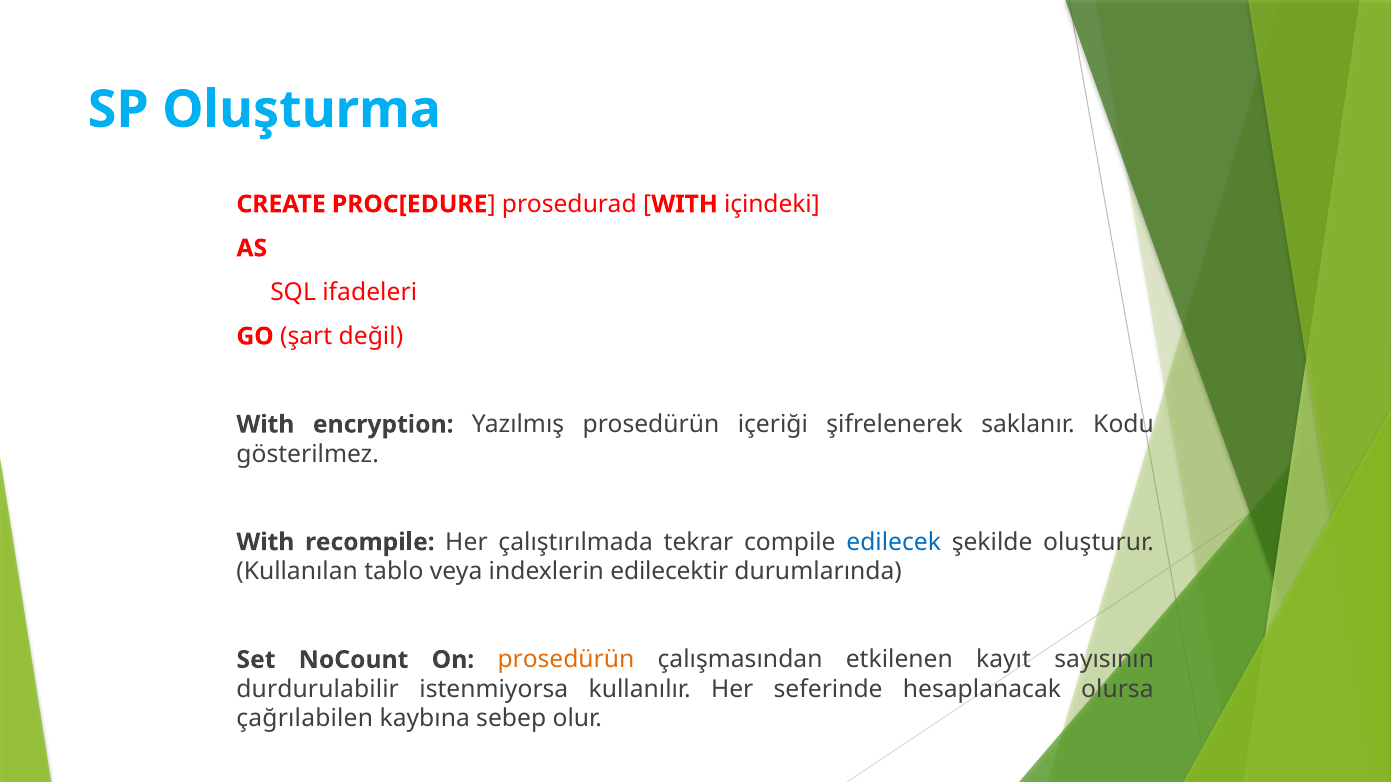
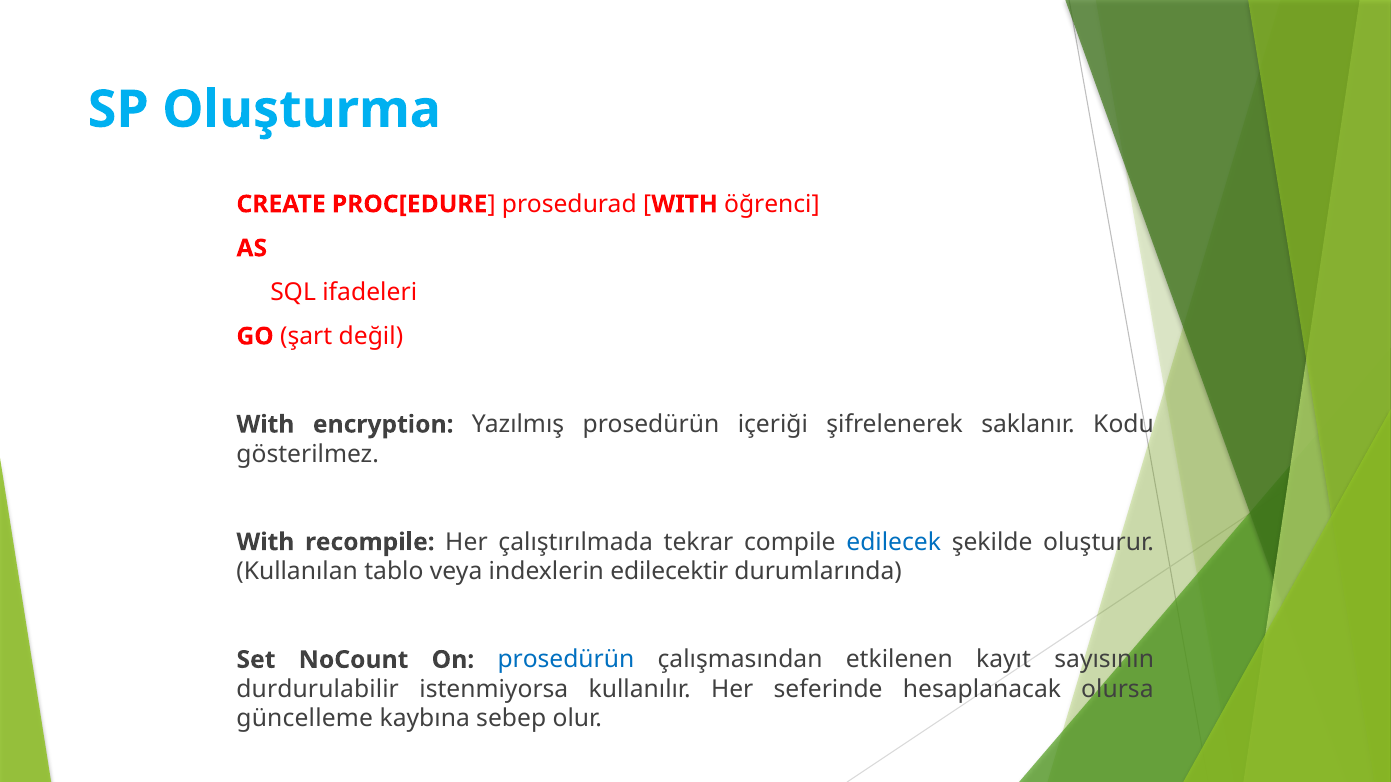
içindeki: içindeki -> öğrenci
prosedürün at (566, 660) colour: orange -> blue
çağrılabilen: çağrılabilen -> güncelleme
